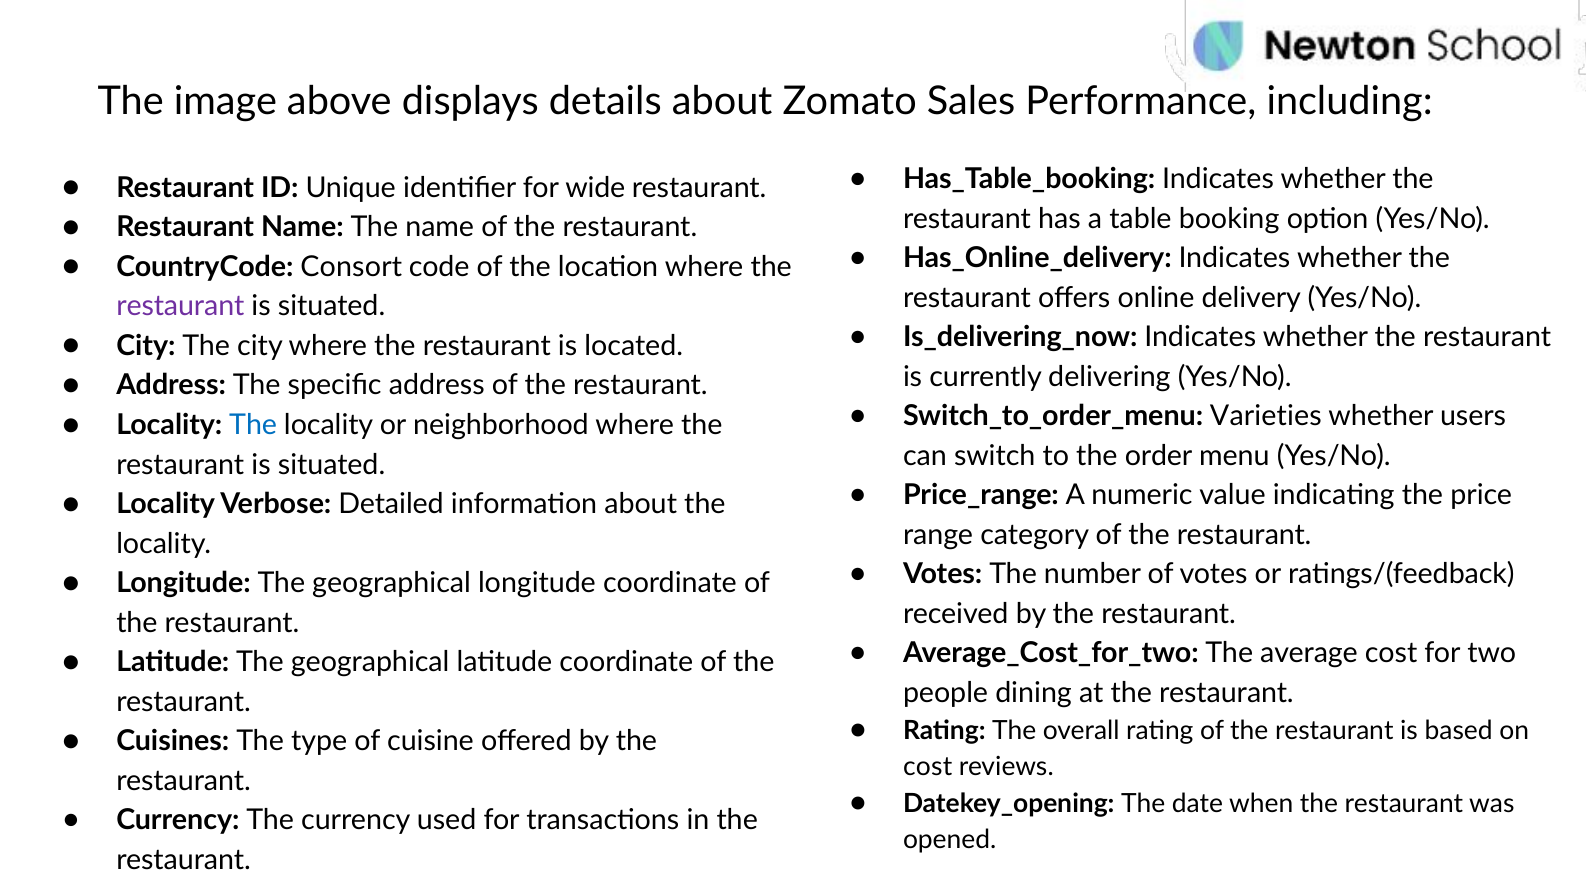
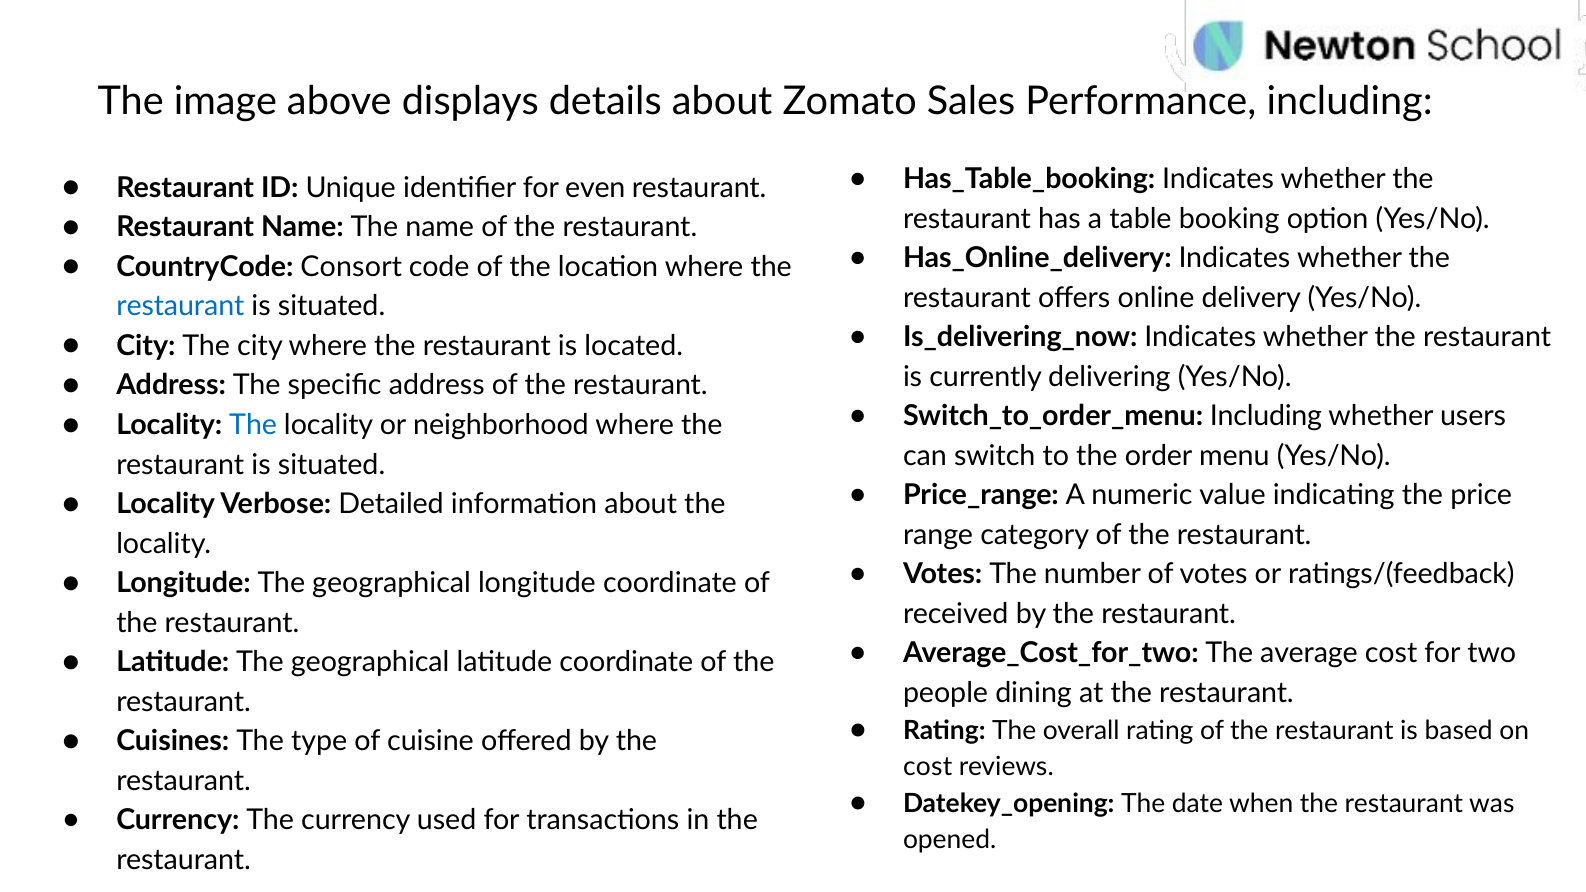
wide: wide -> even
restaurant at (180, 307) colour: purple -> blue
Switch_to_order_menu Varieties: Varieties -> Including
